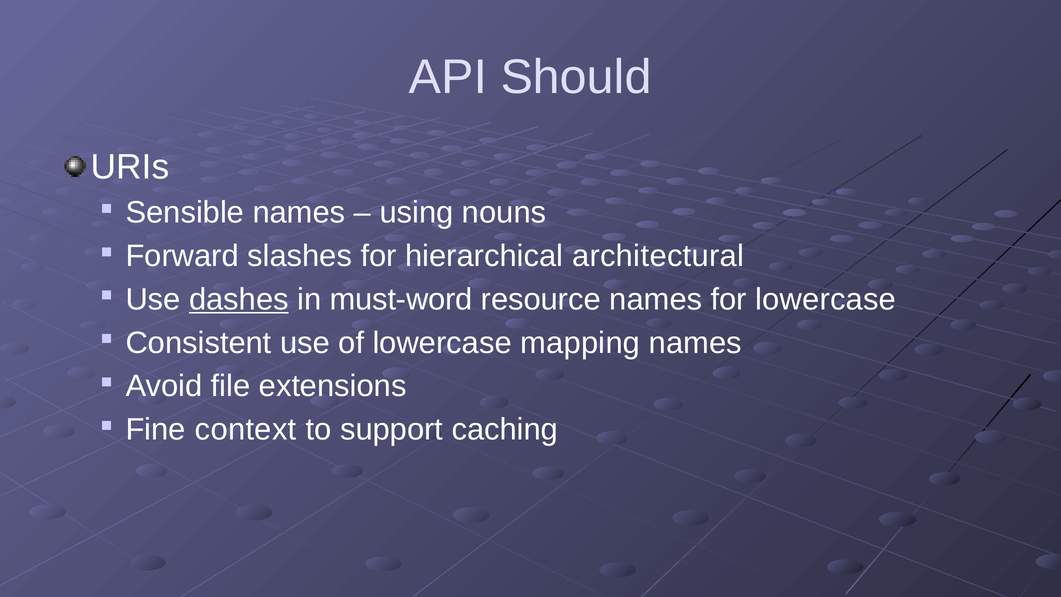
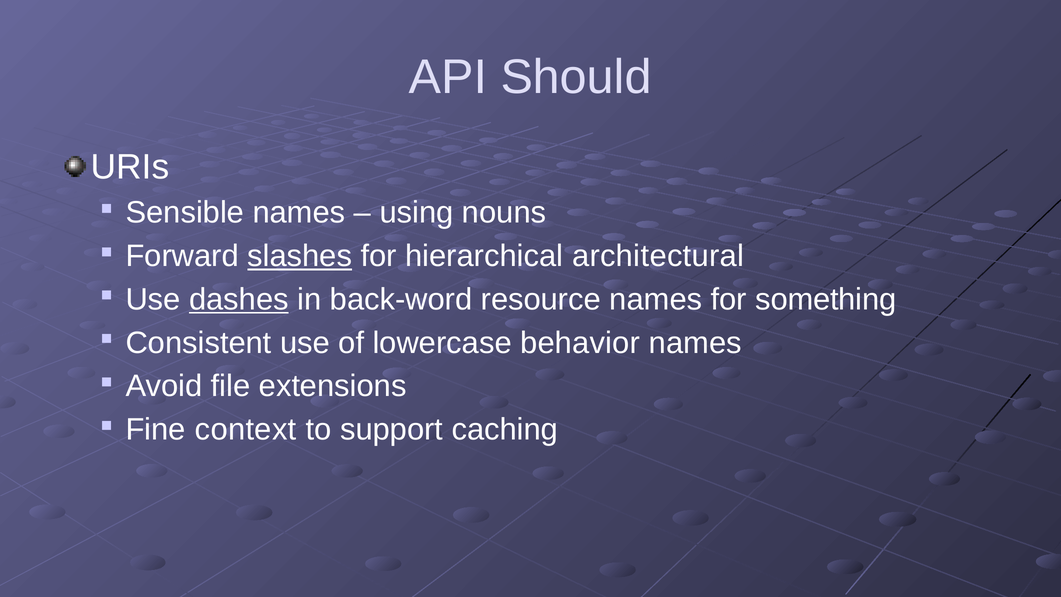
slashes underline: none -> present
must-word: must-word -> back-word
for lowercase: lowercase -> something
mapping: mapping -> behavior
